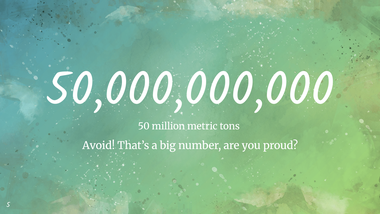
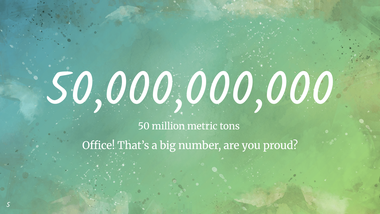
Avoid: Avoid -> Office
